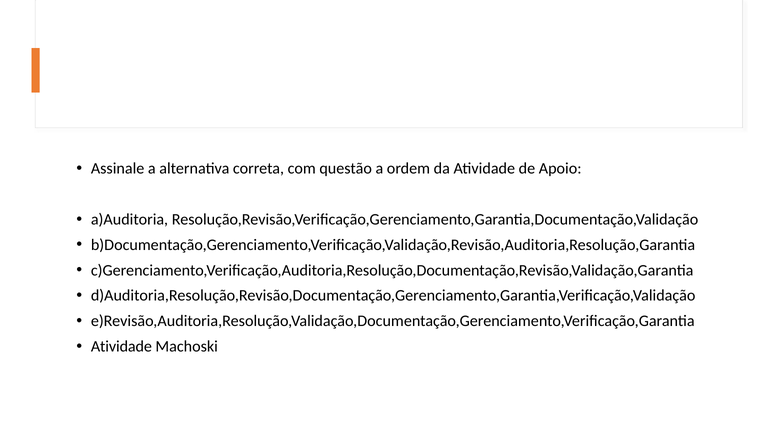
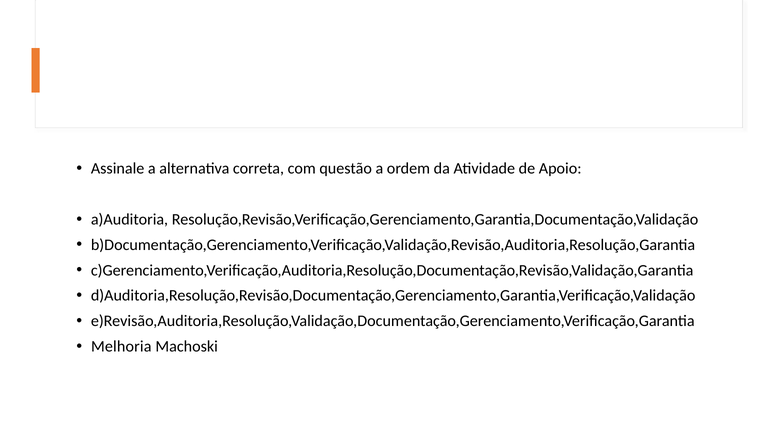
Atividade at (121, 347): Atividade -> Melhoria
